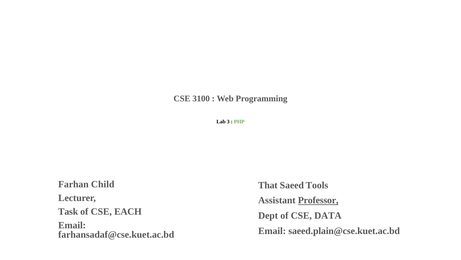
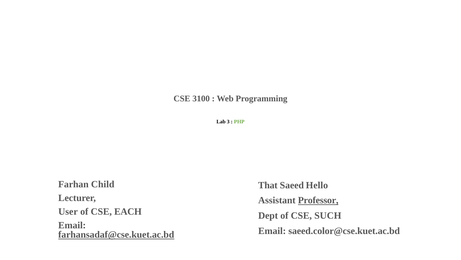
Tools: Tools -> Hello
Task: Task -> User
DATA: DATA -> SUCH
saeed.plain@cse.kuet.ac.bd: saeed.plain@cse.kuet.ac.bd -> saeed.color@cse.kuet.ac.bd
farhansadaf@cse.kuet.ac.bd underline: none -> present
